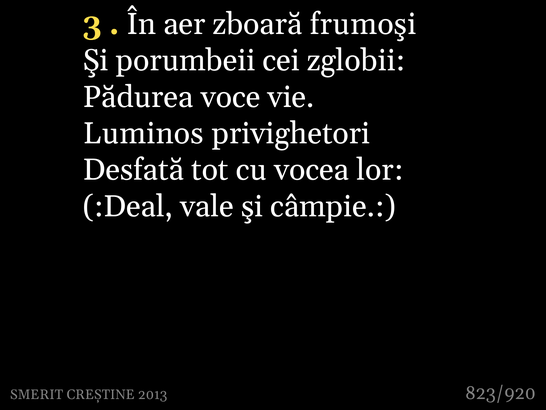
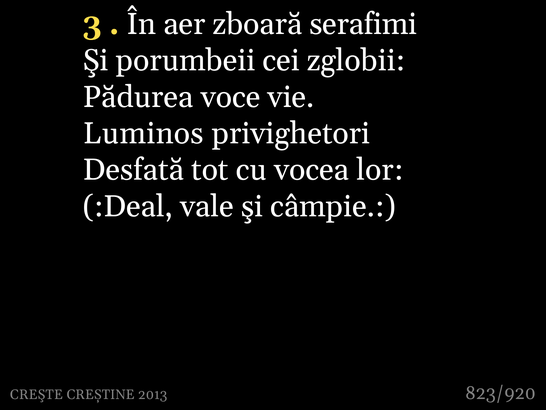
frumoşi: frumoşi -> serafimi
SMERIT: SMERIT -> CREŞTE
